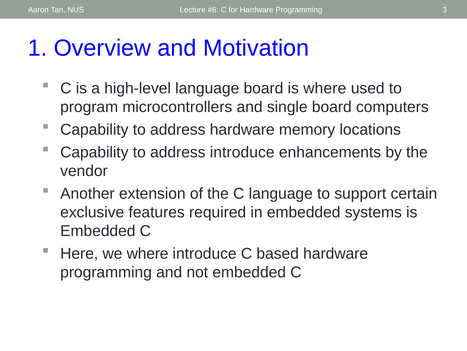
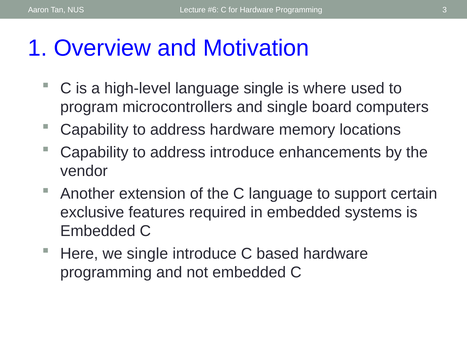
language board: board -> single
we where: where -> single
